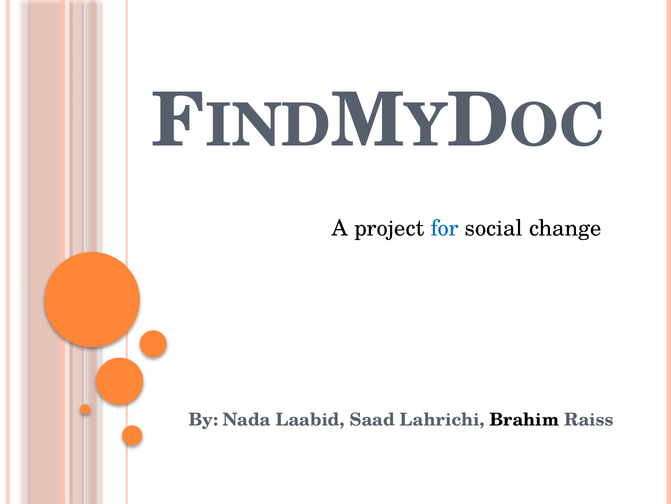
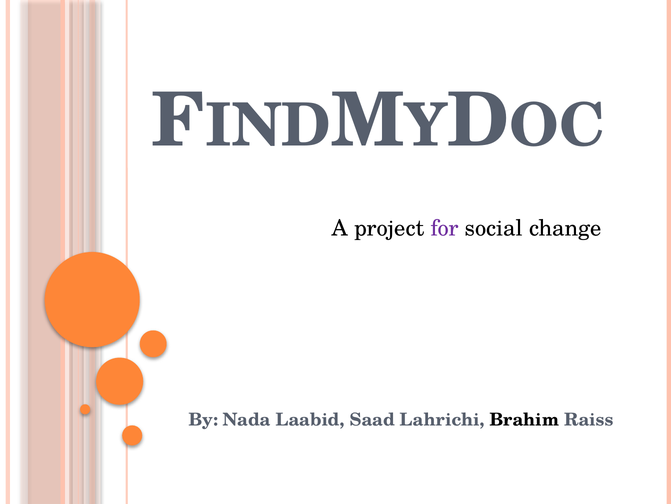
for colour: blue -> purple
